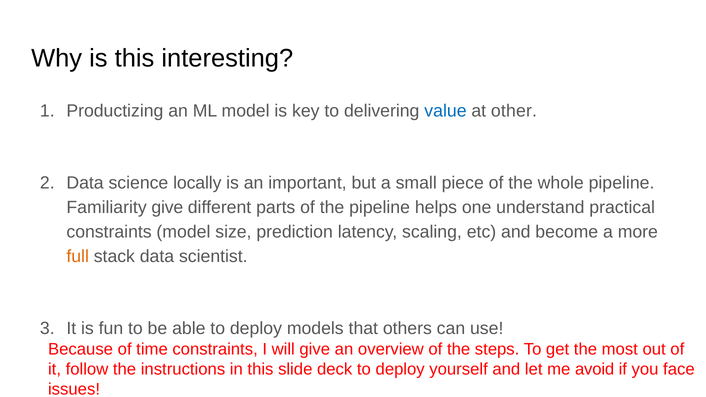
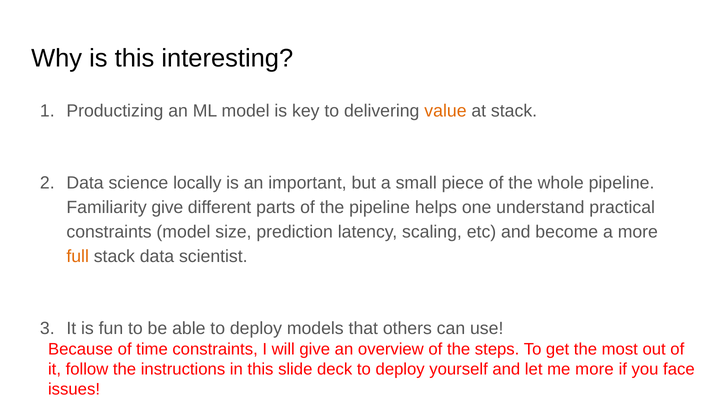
value colour: blue -> orange
at other: other -> stack
me avoid: avoid -> more
